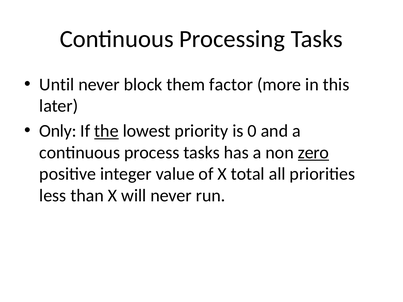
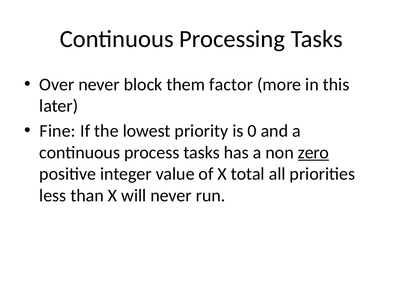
Until: Until -> Over
Only: Only -> Fine
the underline: present -> none
